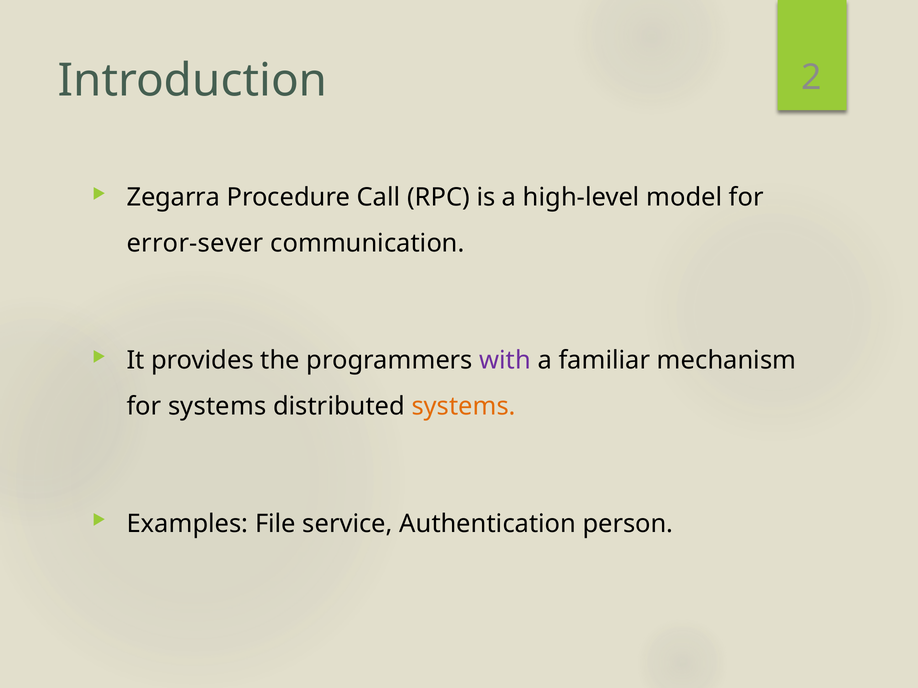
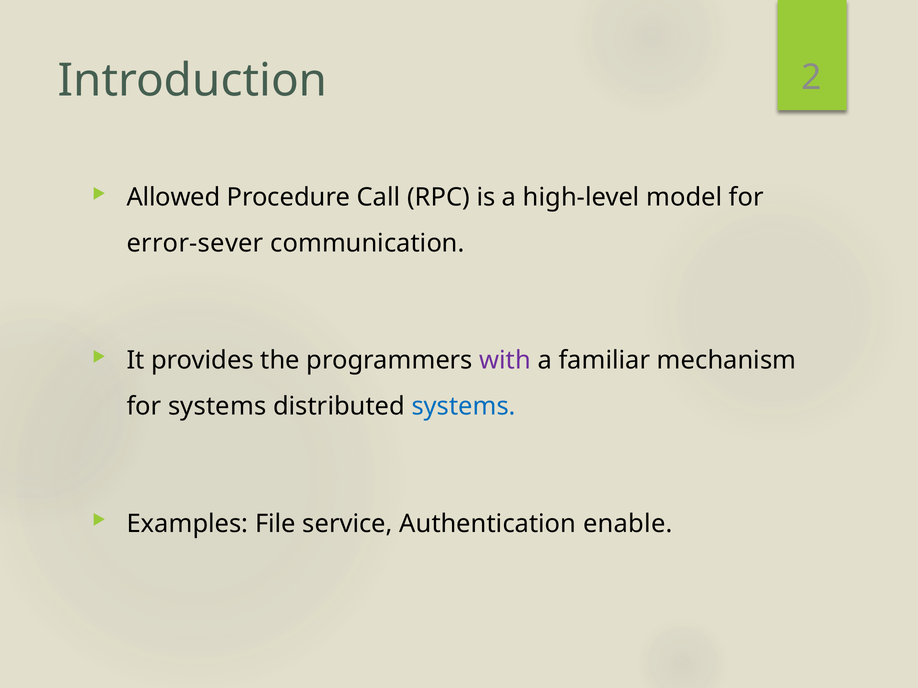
Zegarra: Zegarra -> Allowed
systems at (464, 407) colour: orange -> blue
person: person -> enable
